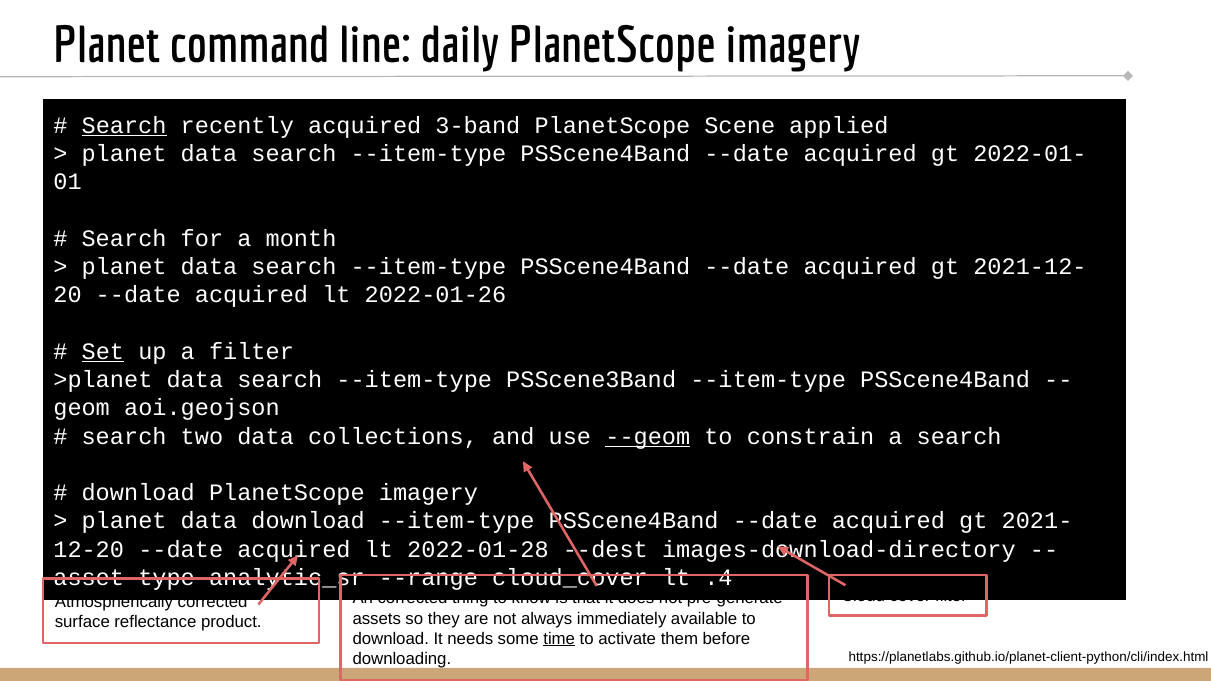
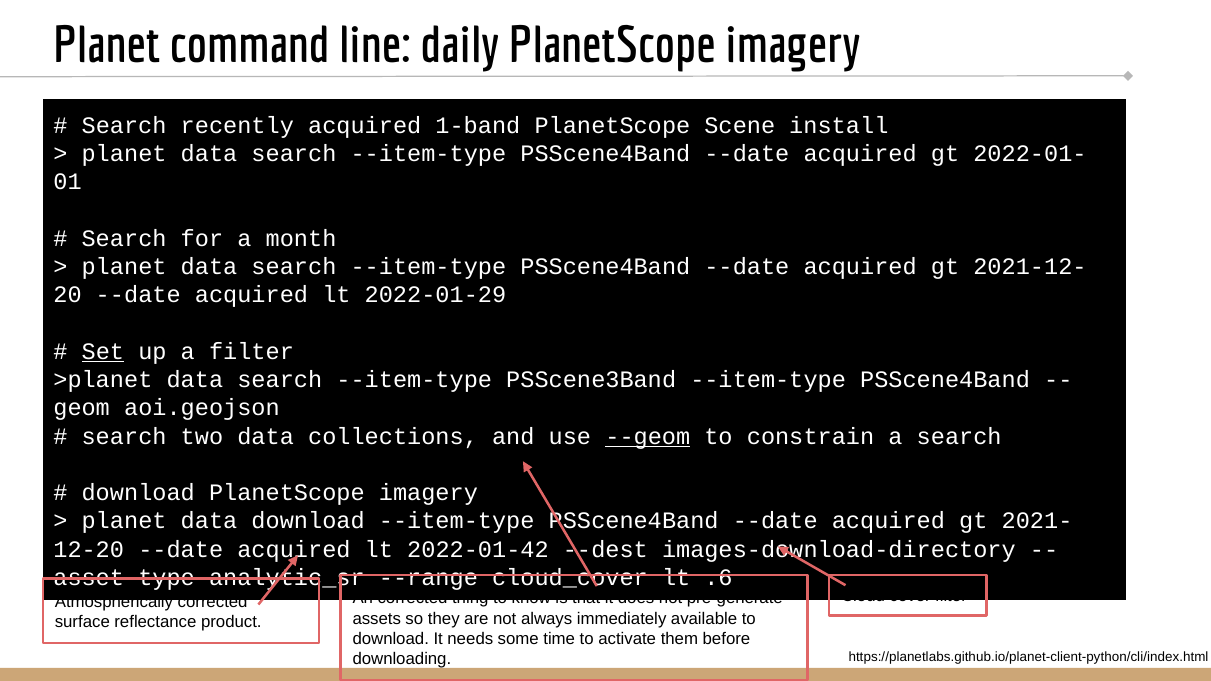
Search at (124, 125) underline: present -> none
3-band: 3-band -> 1-band
applied: applied -> install
2022-01-26: 2022-01-26 -> 2022-01-29
2022-01-28: 2022-01-28 -> 2022-01-42
.4: .4 -> .6
time underline: present -> none
